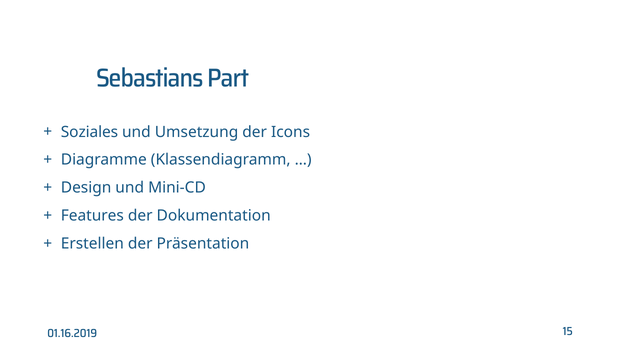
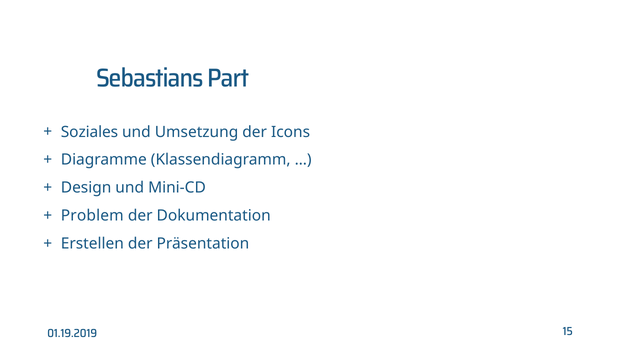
Features: Features -> Problem
01.16.2019: 01.16.2019 -> 01.19.2019
